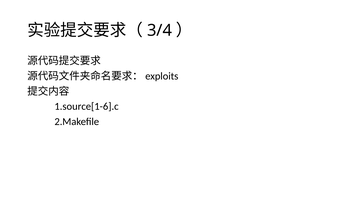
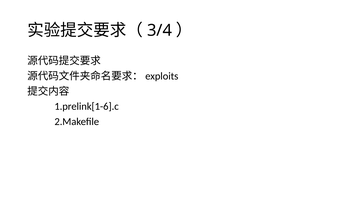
1.source[1-6].c: 1.source[1-6].c -> 1.prelink[1-6].c
